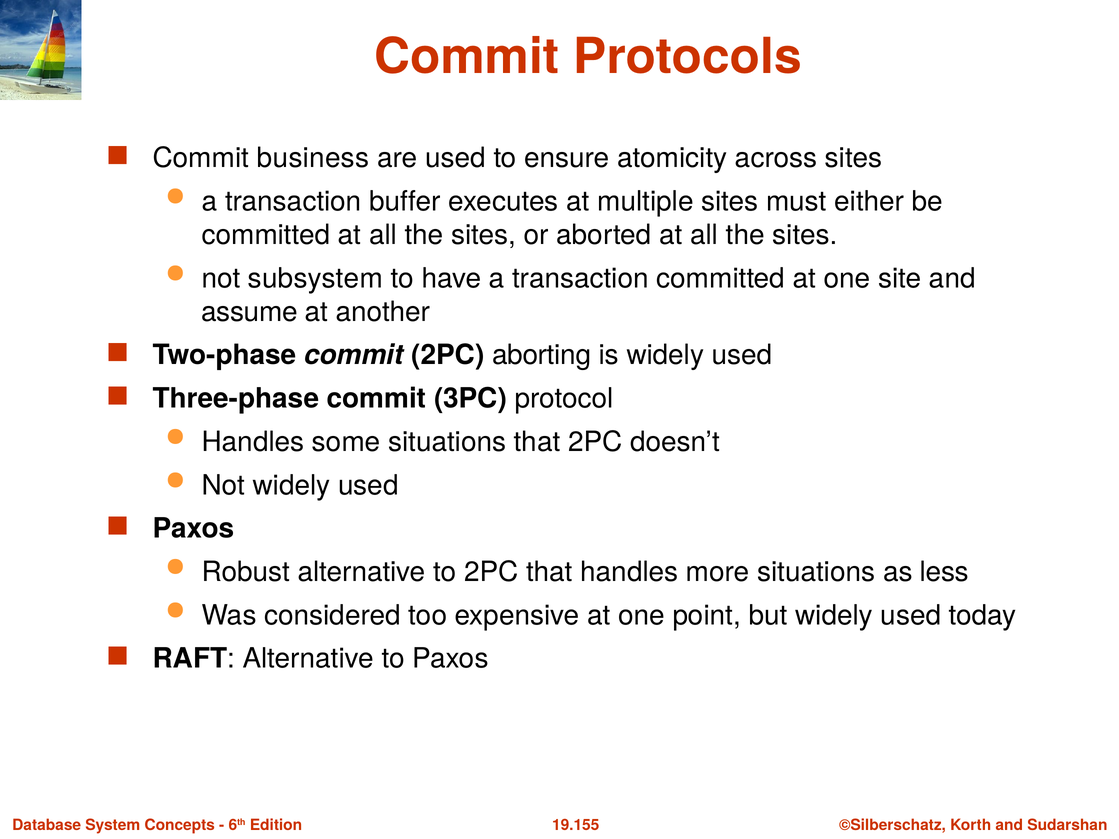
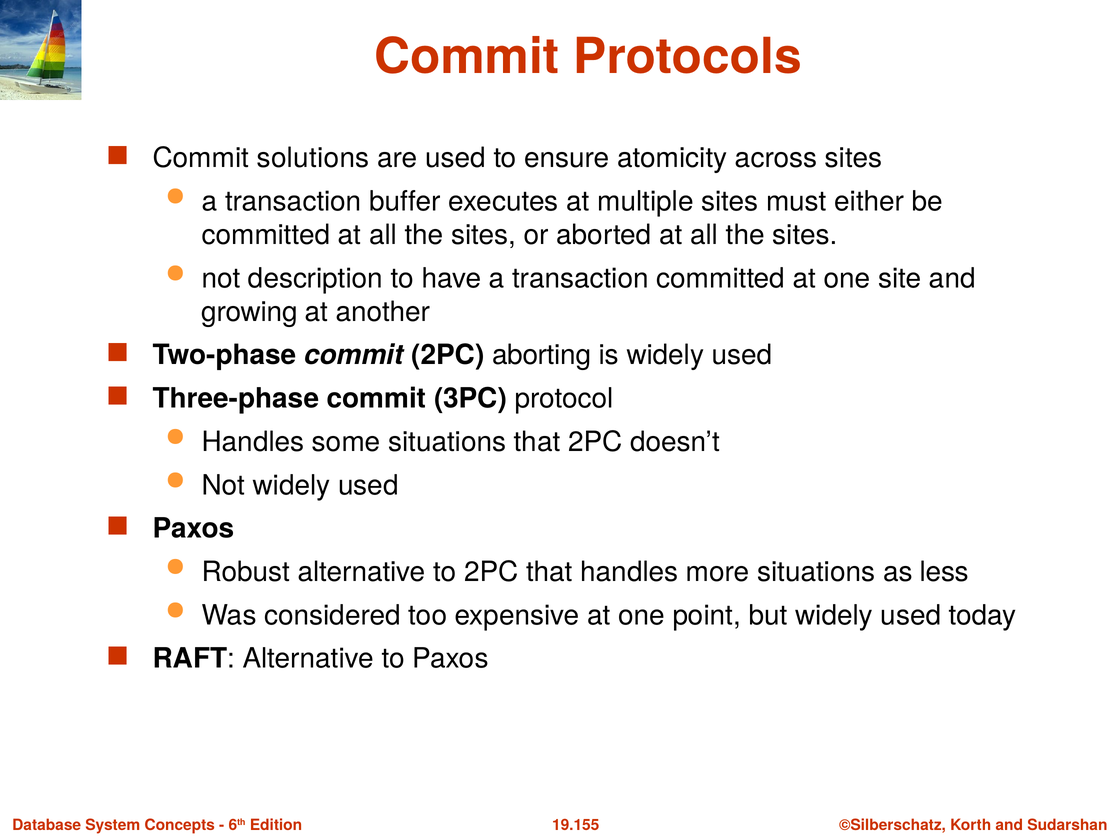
business: business -> solutions
subsystem: subsystem -> description
assume: assume -> growing
